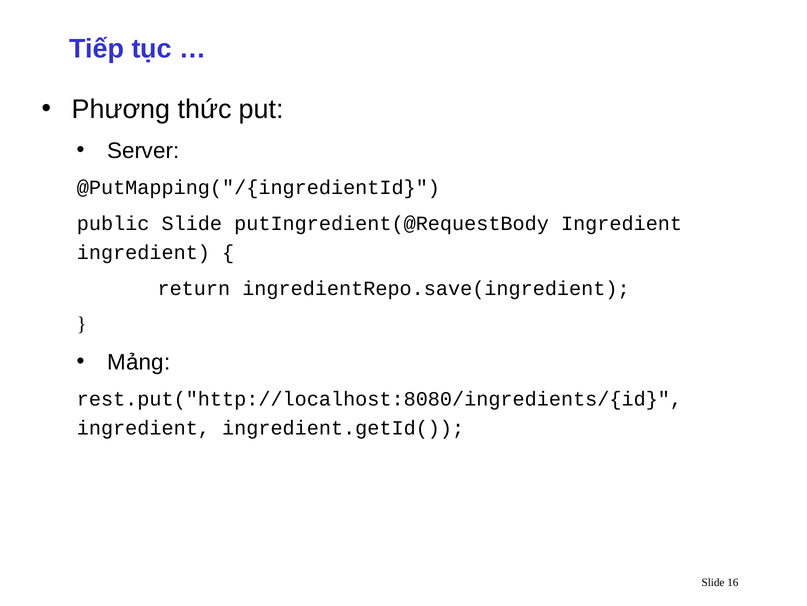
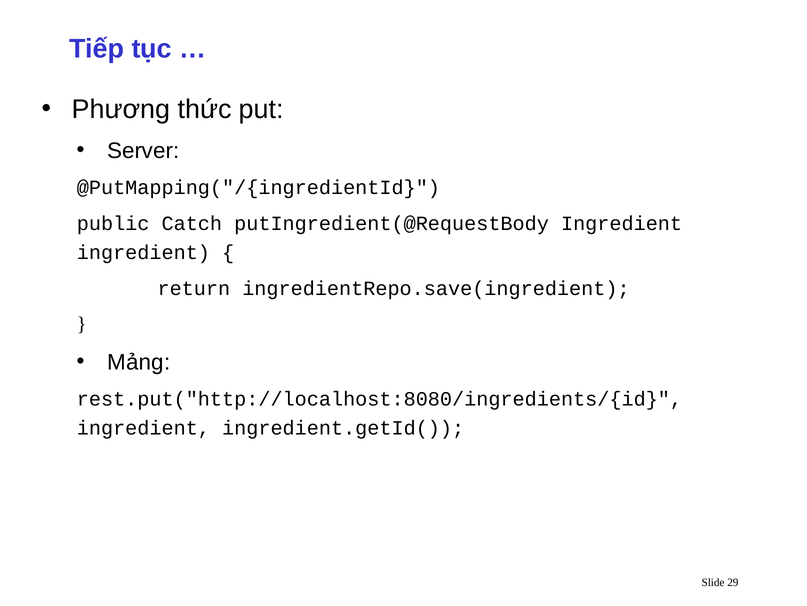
public Slide: Slide -> Catch
16: 16 -> 29
